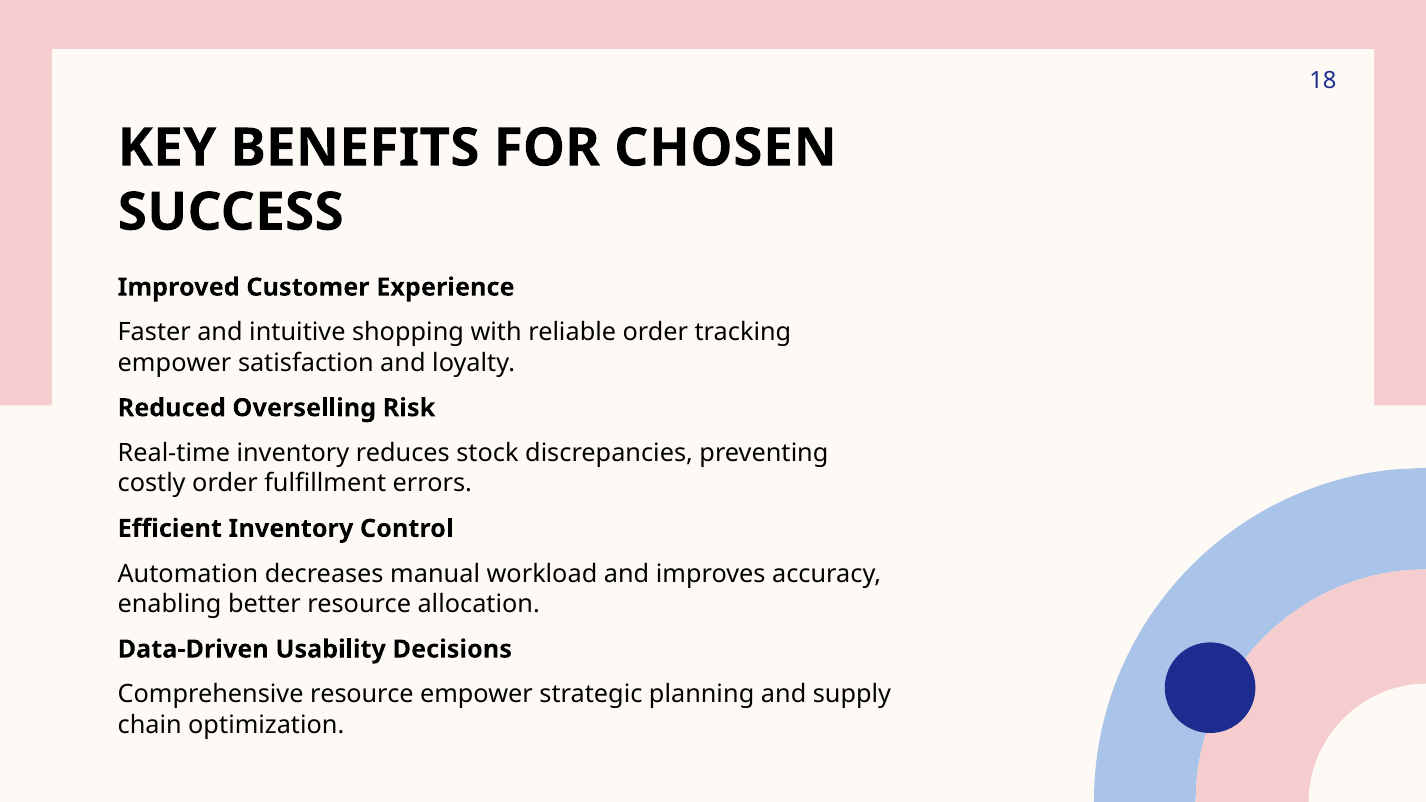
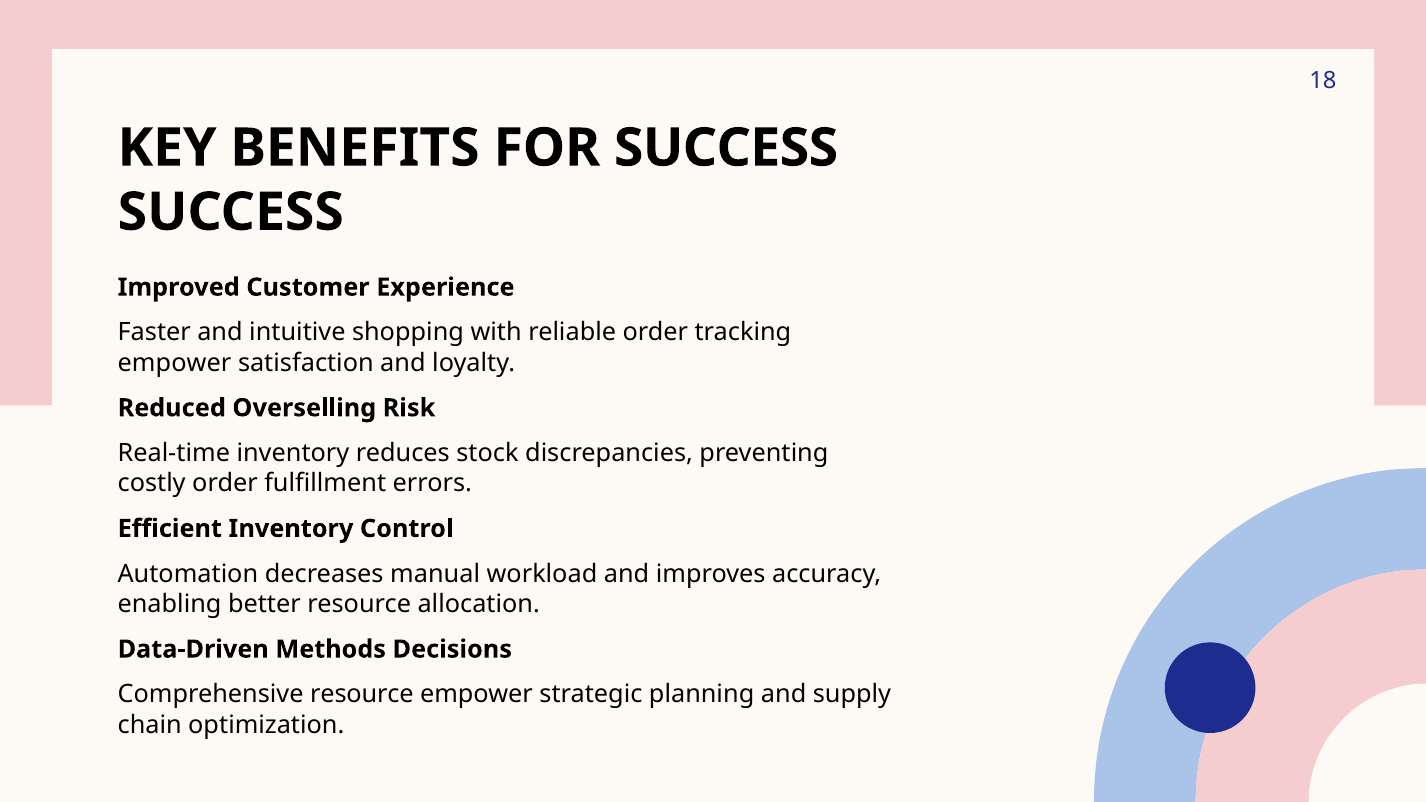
FOR CHOSEN: CHOSEN -> SUCCESS
Usability: Usability -> Methods
